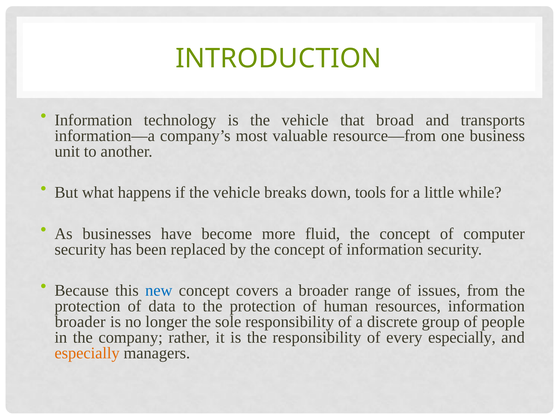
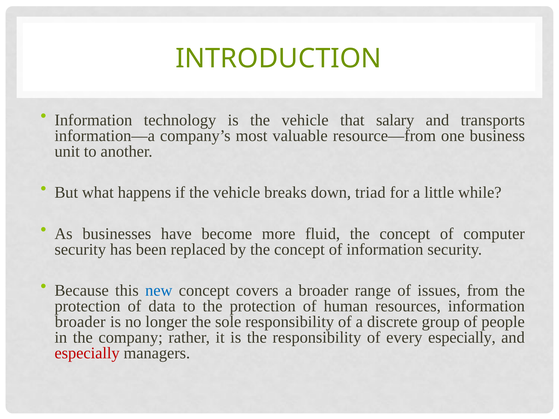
broad: broad -> salary
tools: tools -> triad
especially at (87, 353) colour: orange -> red
